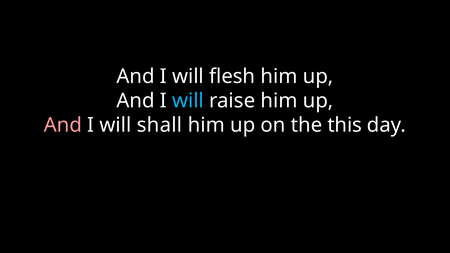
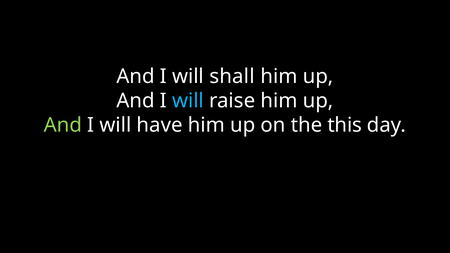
flesh: flesh -> shall
And at (63, 125) colour: pink -> light green
shall: shall -> have
